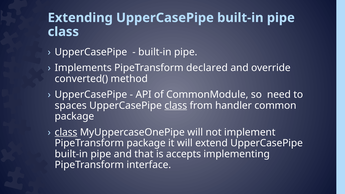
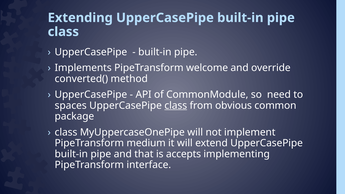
declared: declared -> welcome
handler: handler -> obvious
class at (66, 132) underline: present -> none
PipeTransform package: package -> medium
